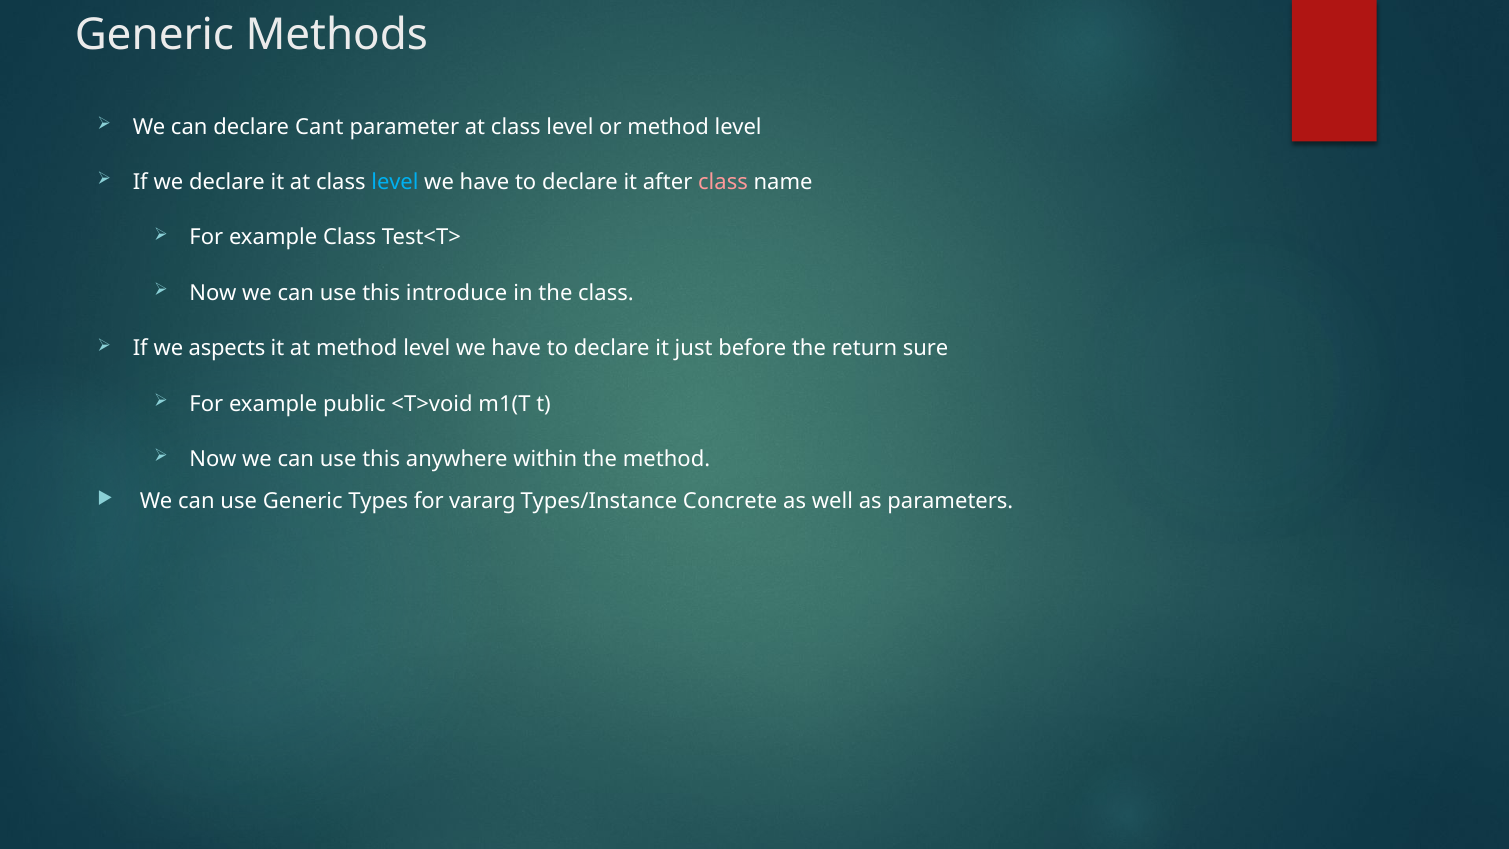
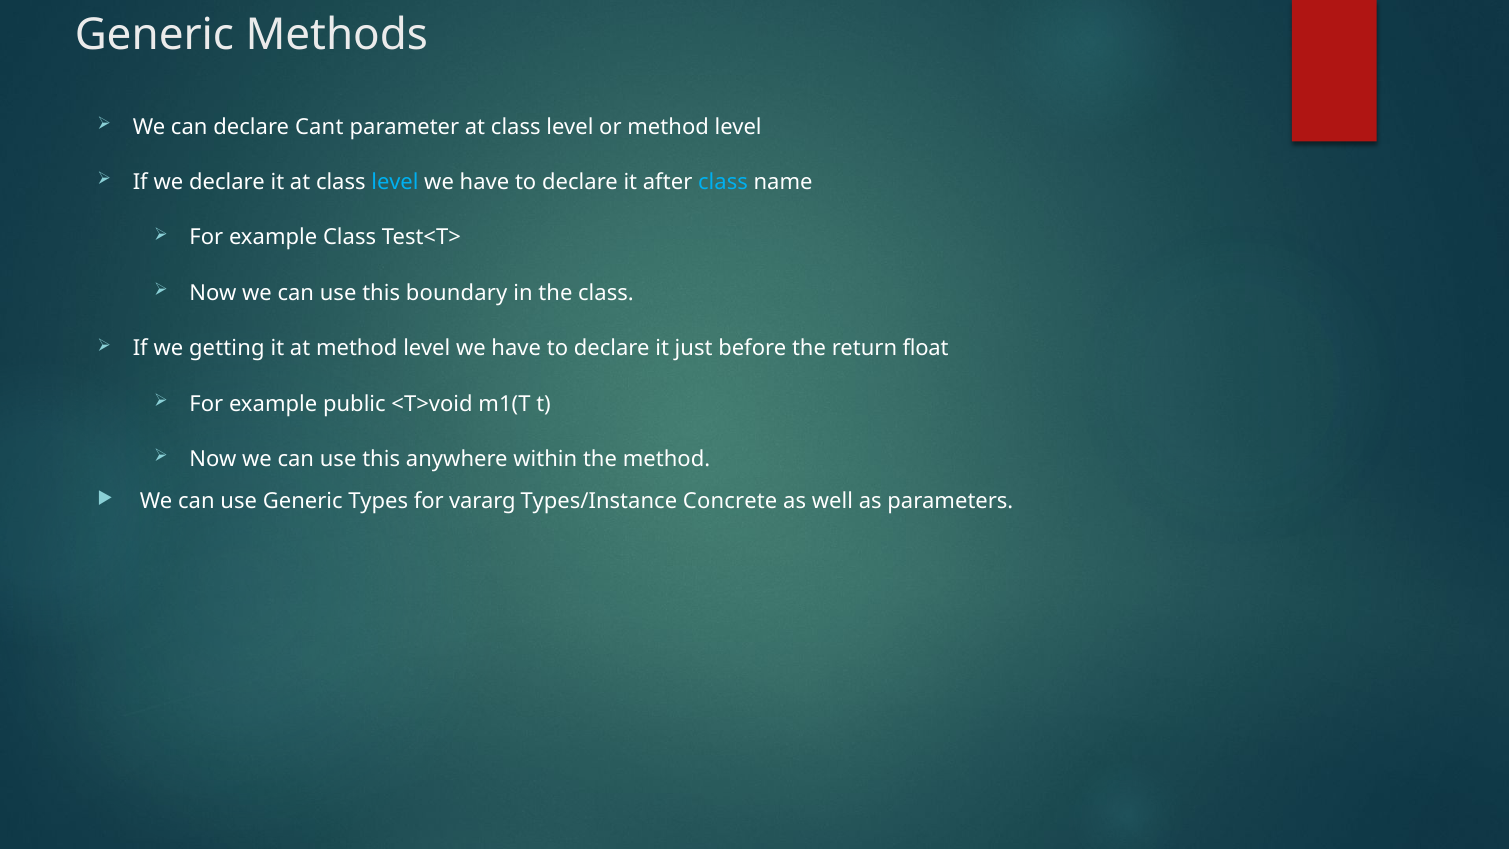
class at (723, 182) colour: pink -> light blue
introduce: introduce -> boundary
aspects: aspects -> getting
sure: sure -> float
